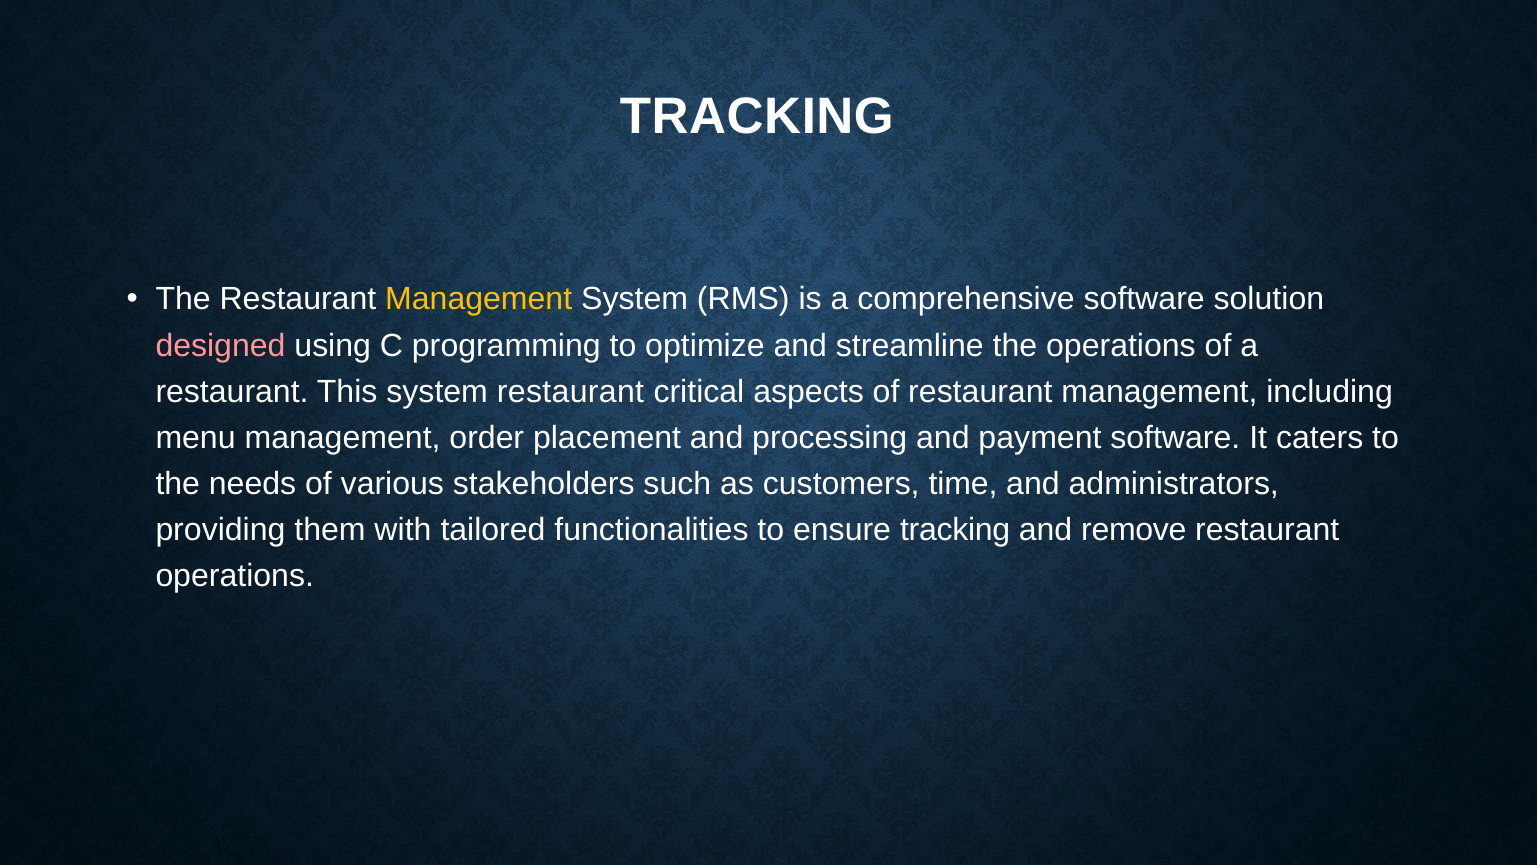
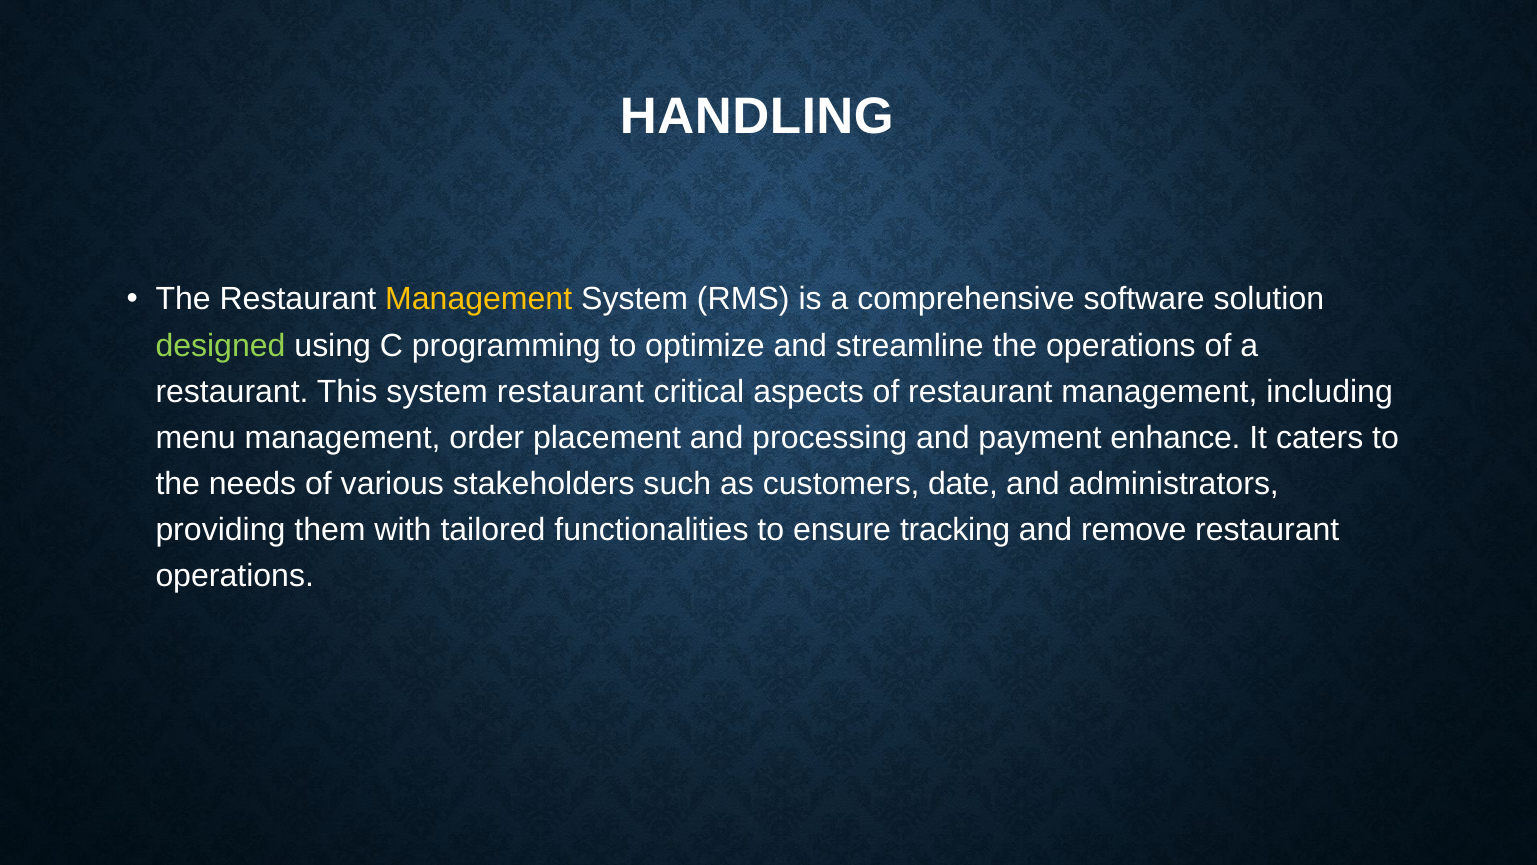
TRACKING at (757, 116): TRACKING -> HANDLING
designed colour: pink -> light green
payment software: software -> enhance
time: time -> date
